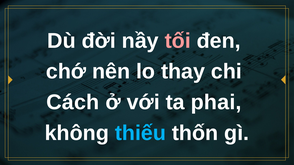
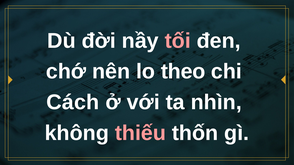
thay: thay -> theo
phai: phai -> nhìn
thiếu colour: light blue -> pink
